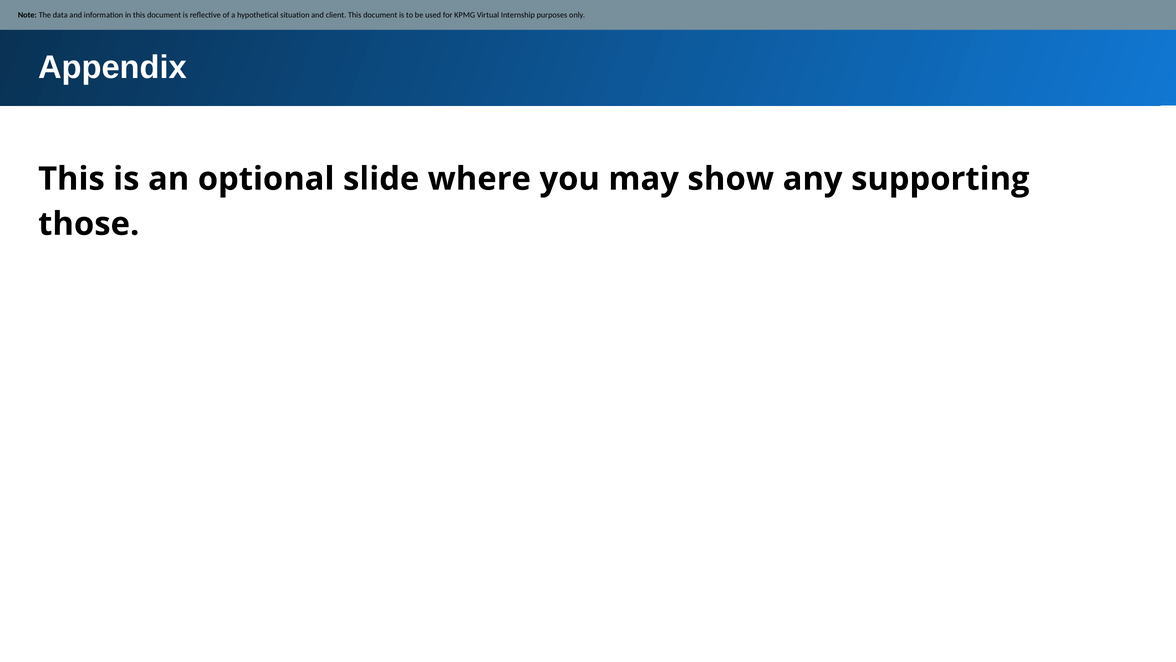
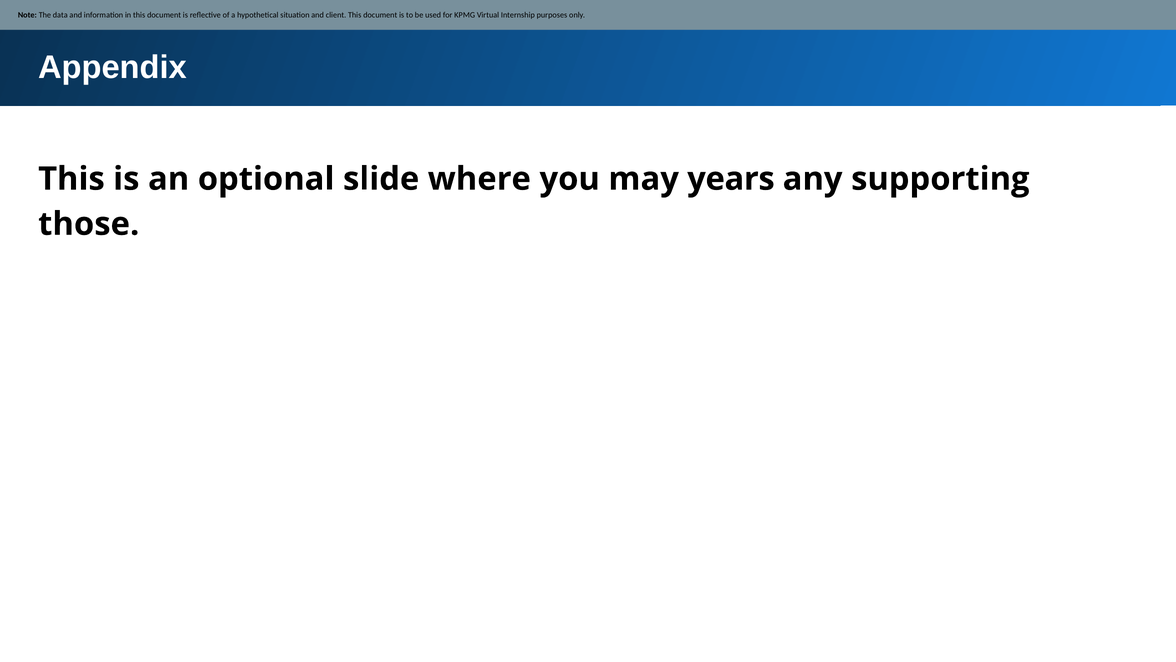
show: show -> years
